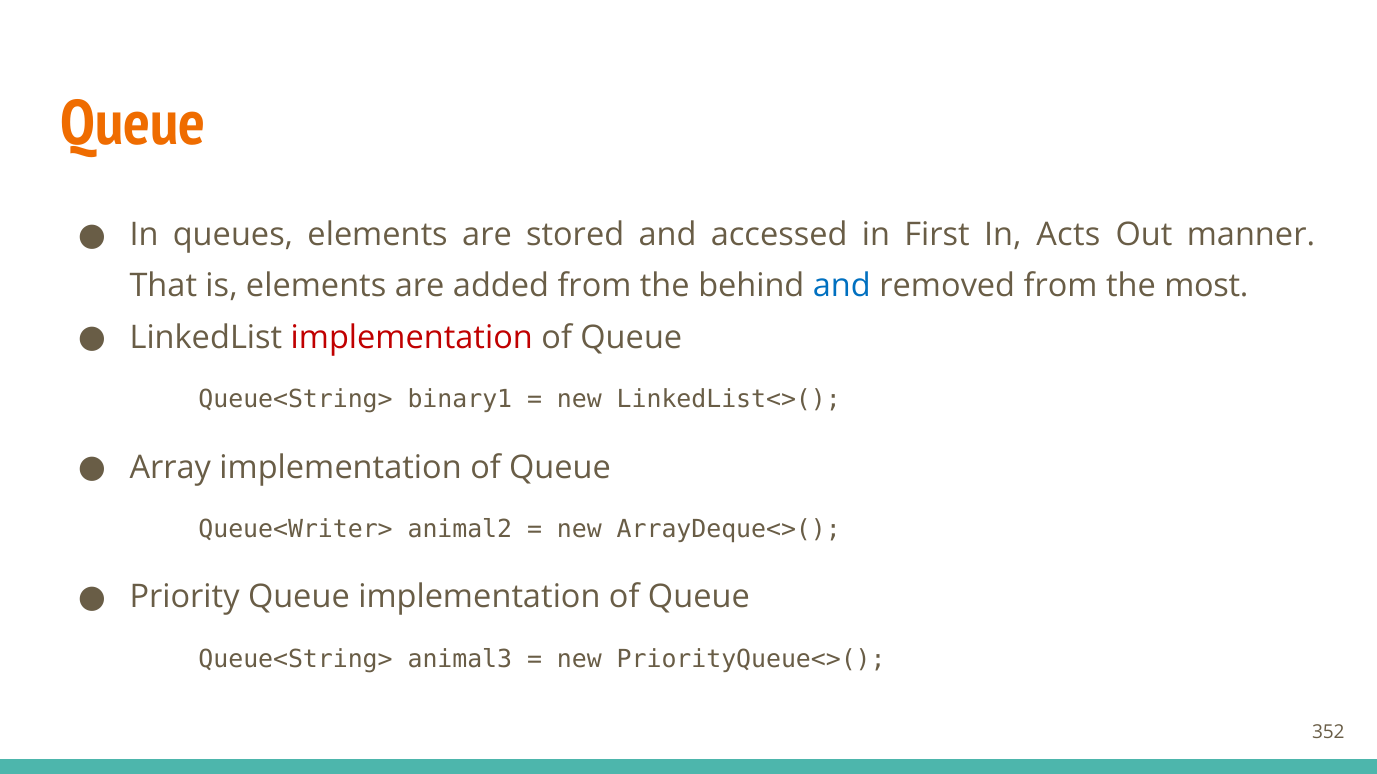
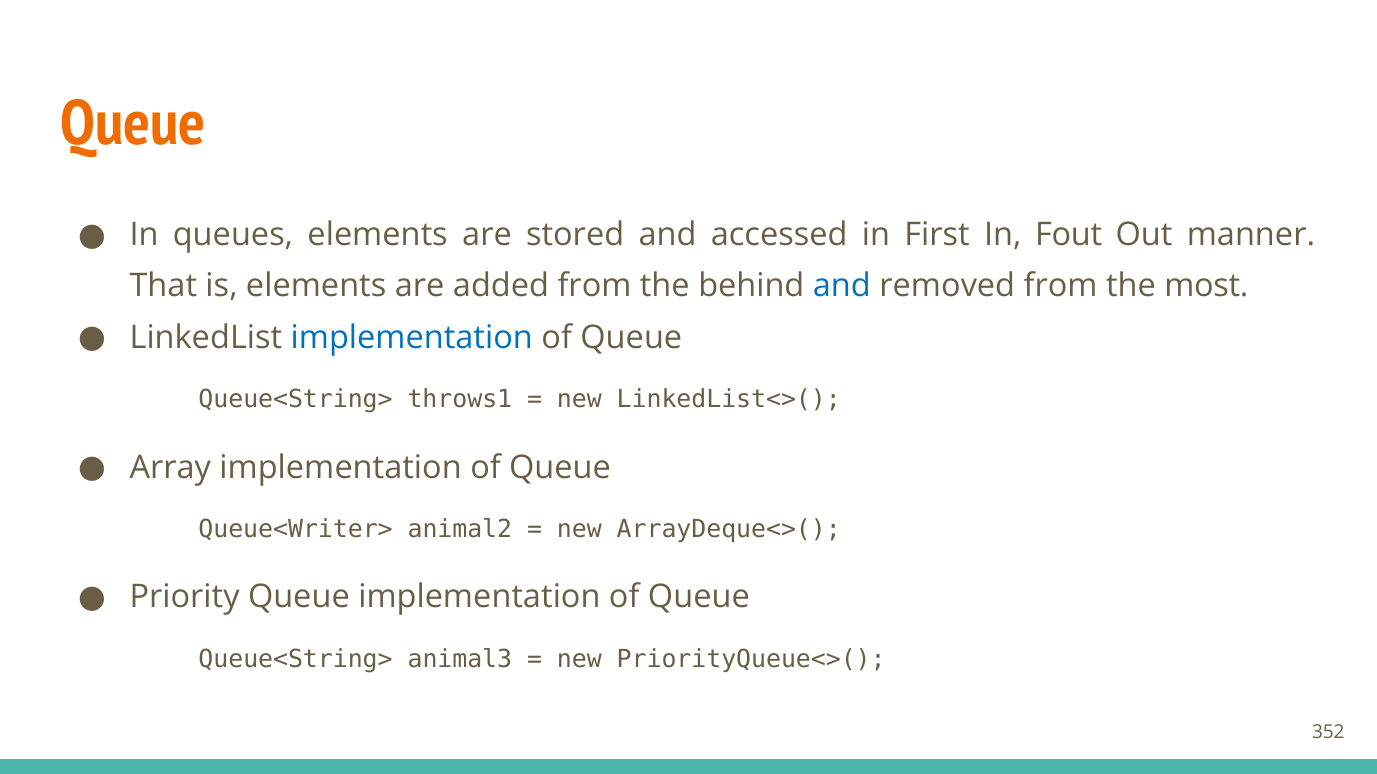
Acts: Acts -> Fout
implementation at (412, 338) colour: red -> blue
binary1: binary1 -> throws1
